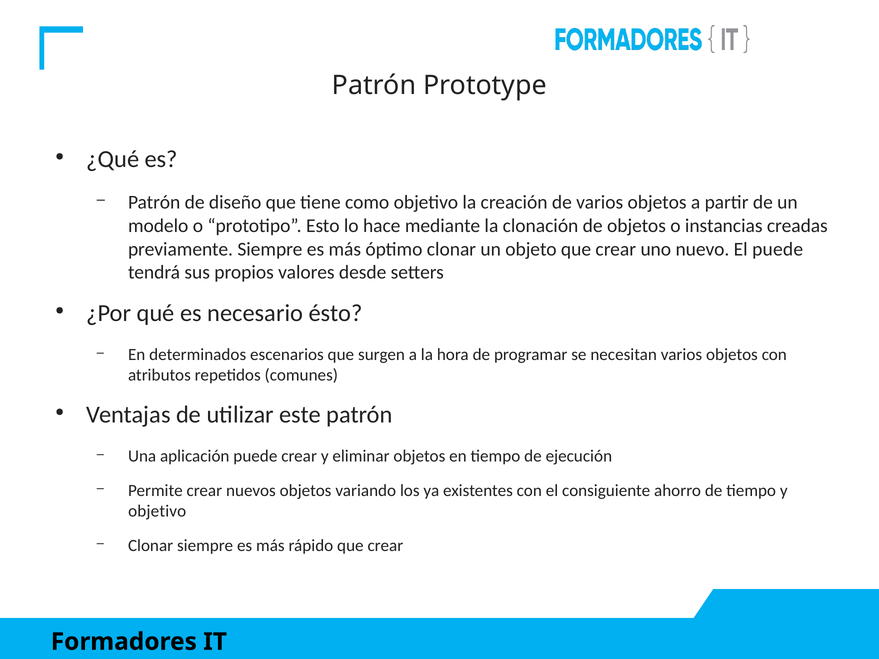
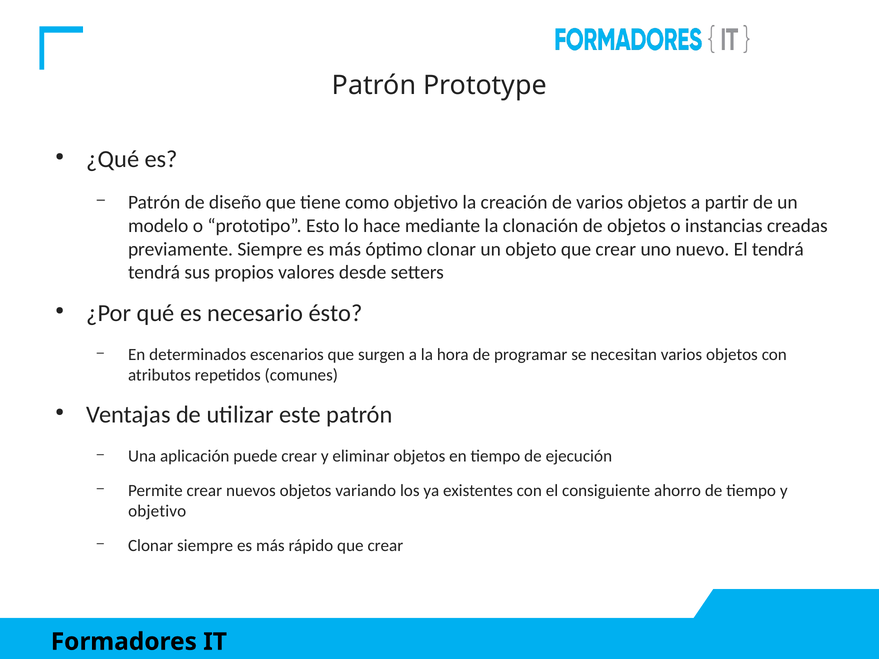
El puede: puede -> tendrá
